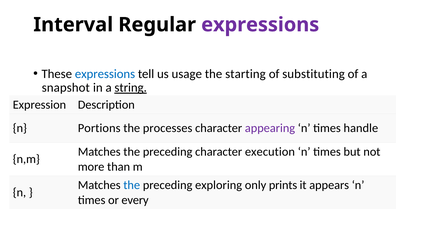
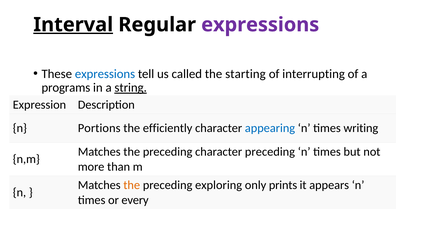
Interval underline: none -> present
usage: usage -> called
substituting: substituting -> interrupting
snapshot: snapshot -> programs
processes: processes -> efficiently
appearing colour: purple -> blue
handle: handle -> writing
character execution: execution -> preceding
the at (132, 185) colour: blue -> orange
